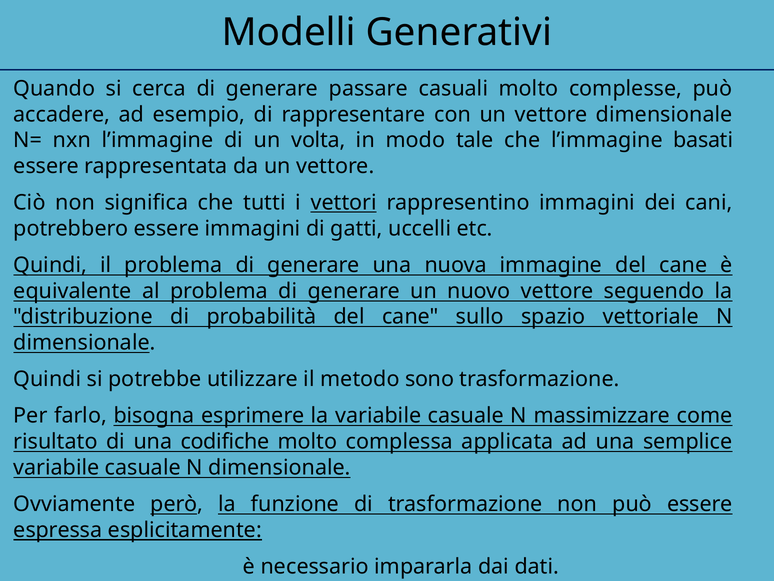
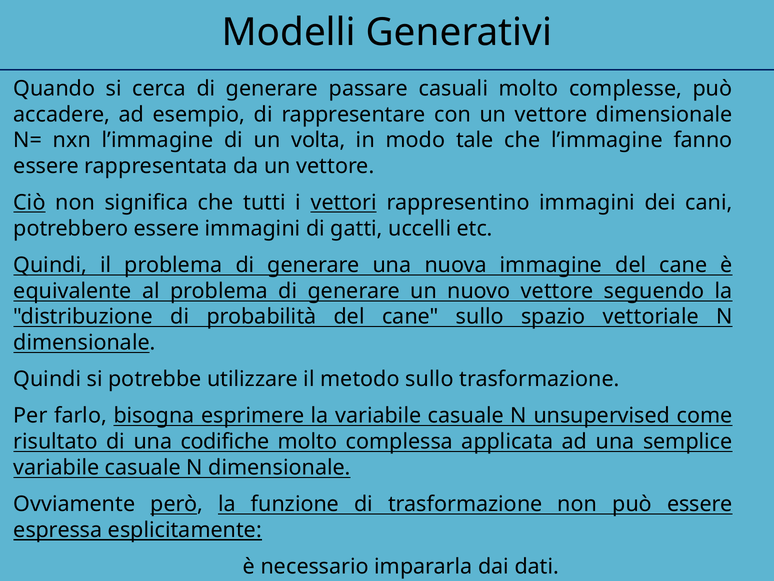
basati: basati -> fanno
Ciò underline: none -> present
metodo sono: sono -> sullo
massimizzare: massimizzare -> unsupervised
